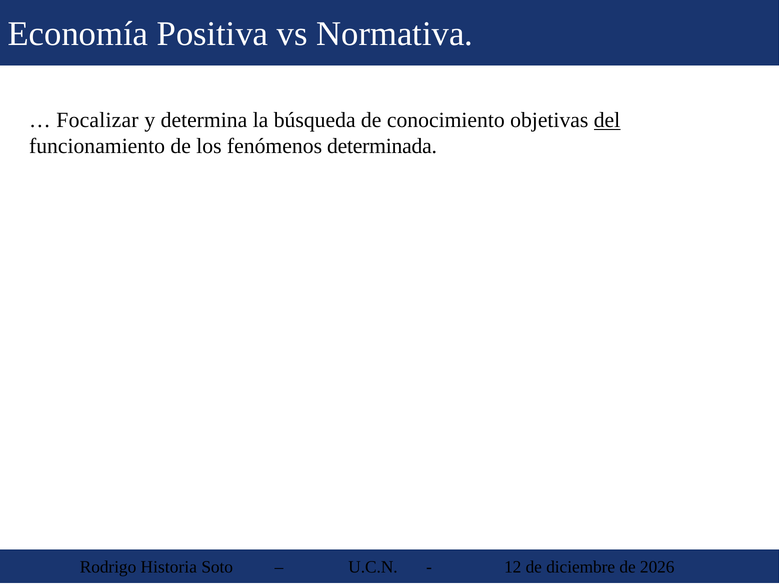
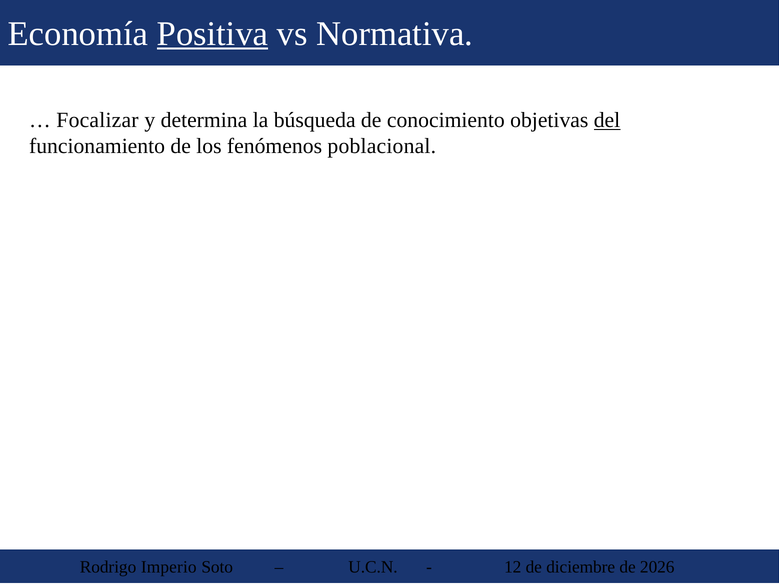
Positiva underline: none -> present
determinada: determinada -> poblacional
Historia: Historia -> Imperio
